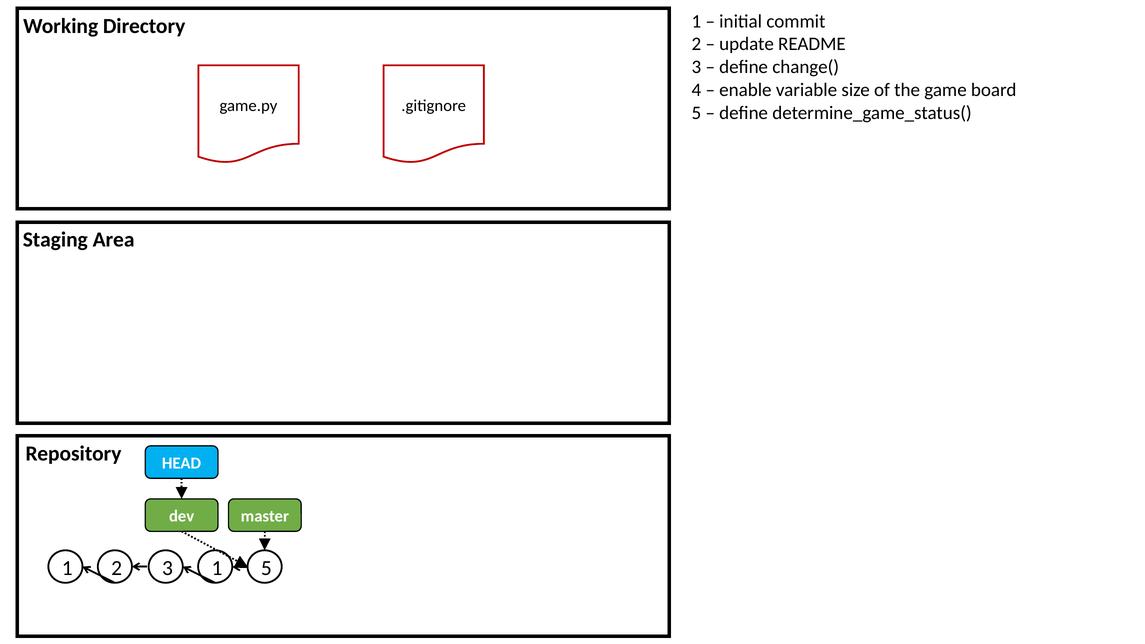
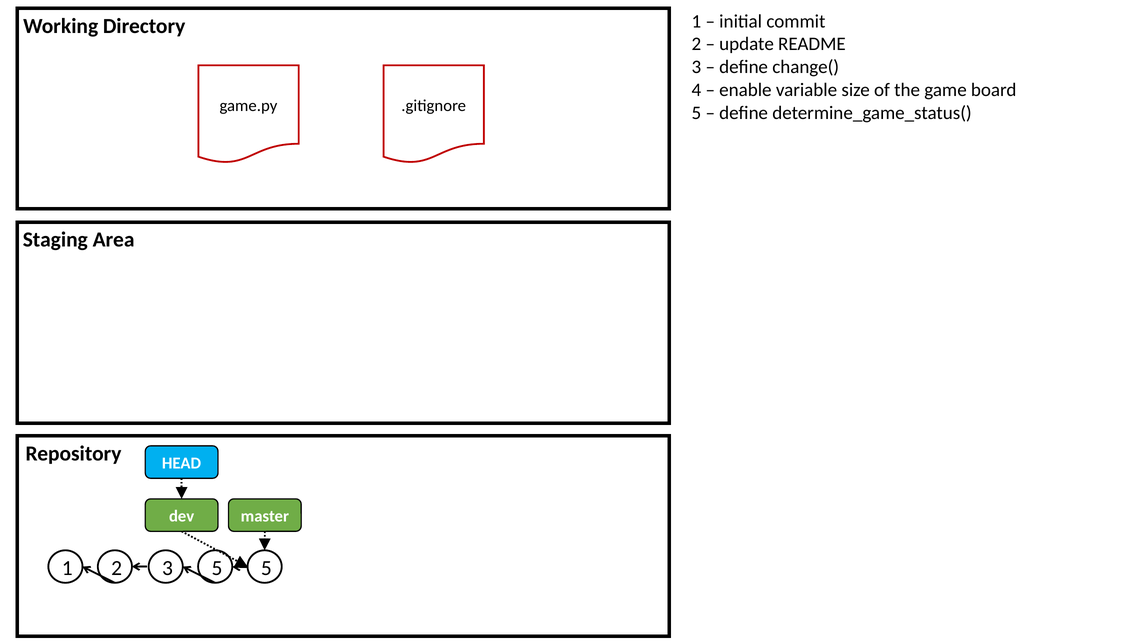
3 1: 1 -> 5
